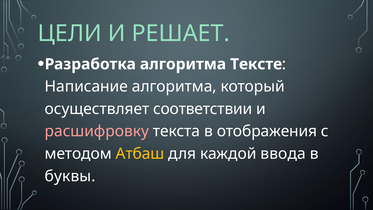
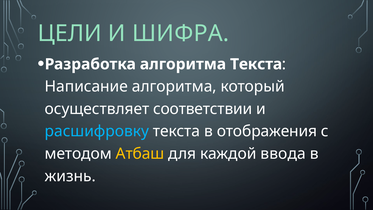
РЕШАЕТ: РЕШАЕТ -> ШИФРА
алгоритма Тексте: Тексте -> Текста
расшифровку colour: pink -> light blue
буквы: буквы -> жизнь
